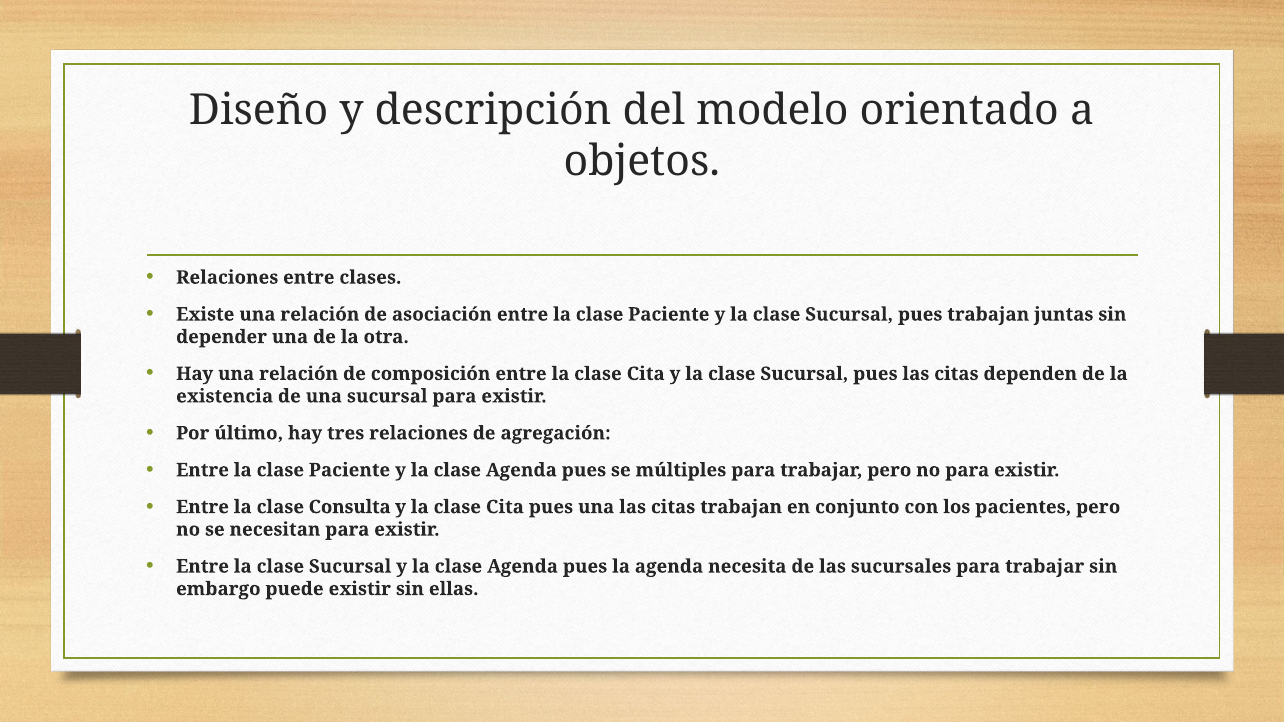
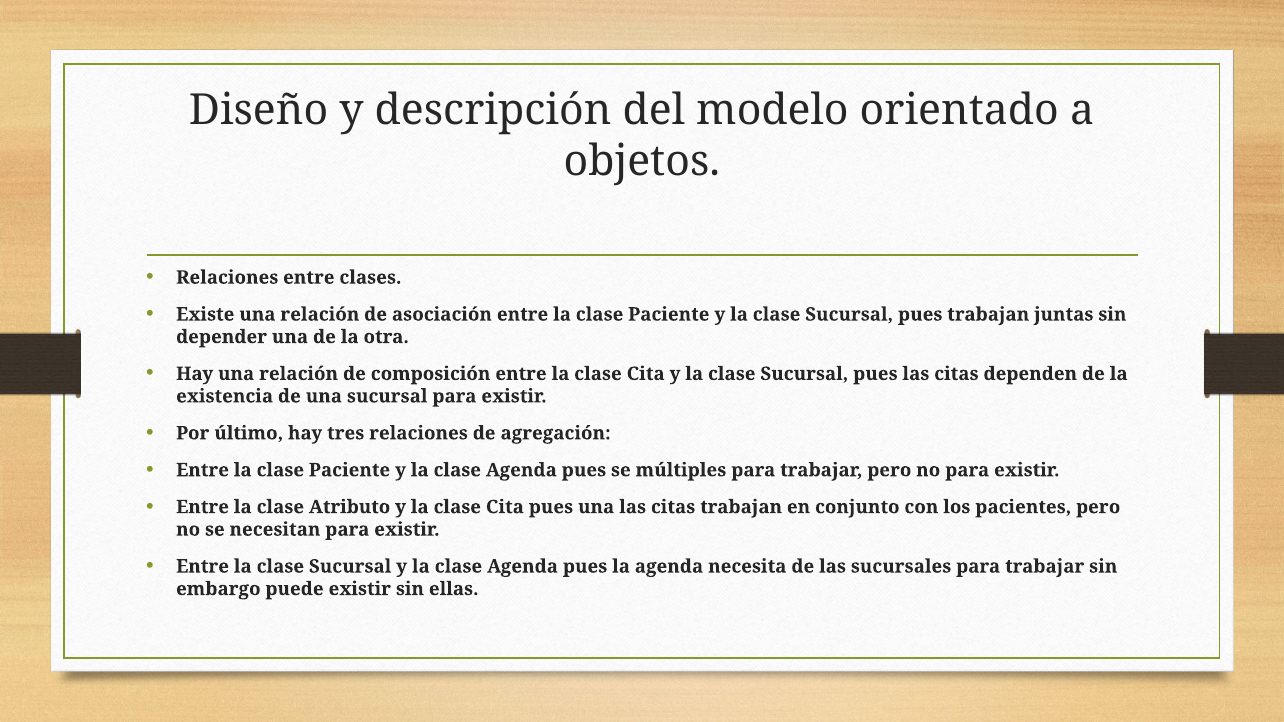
Consulta: Consulta -> Atributo
